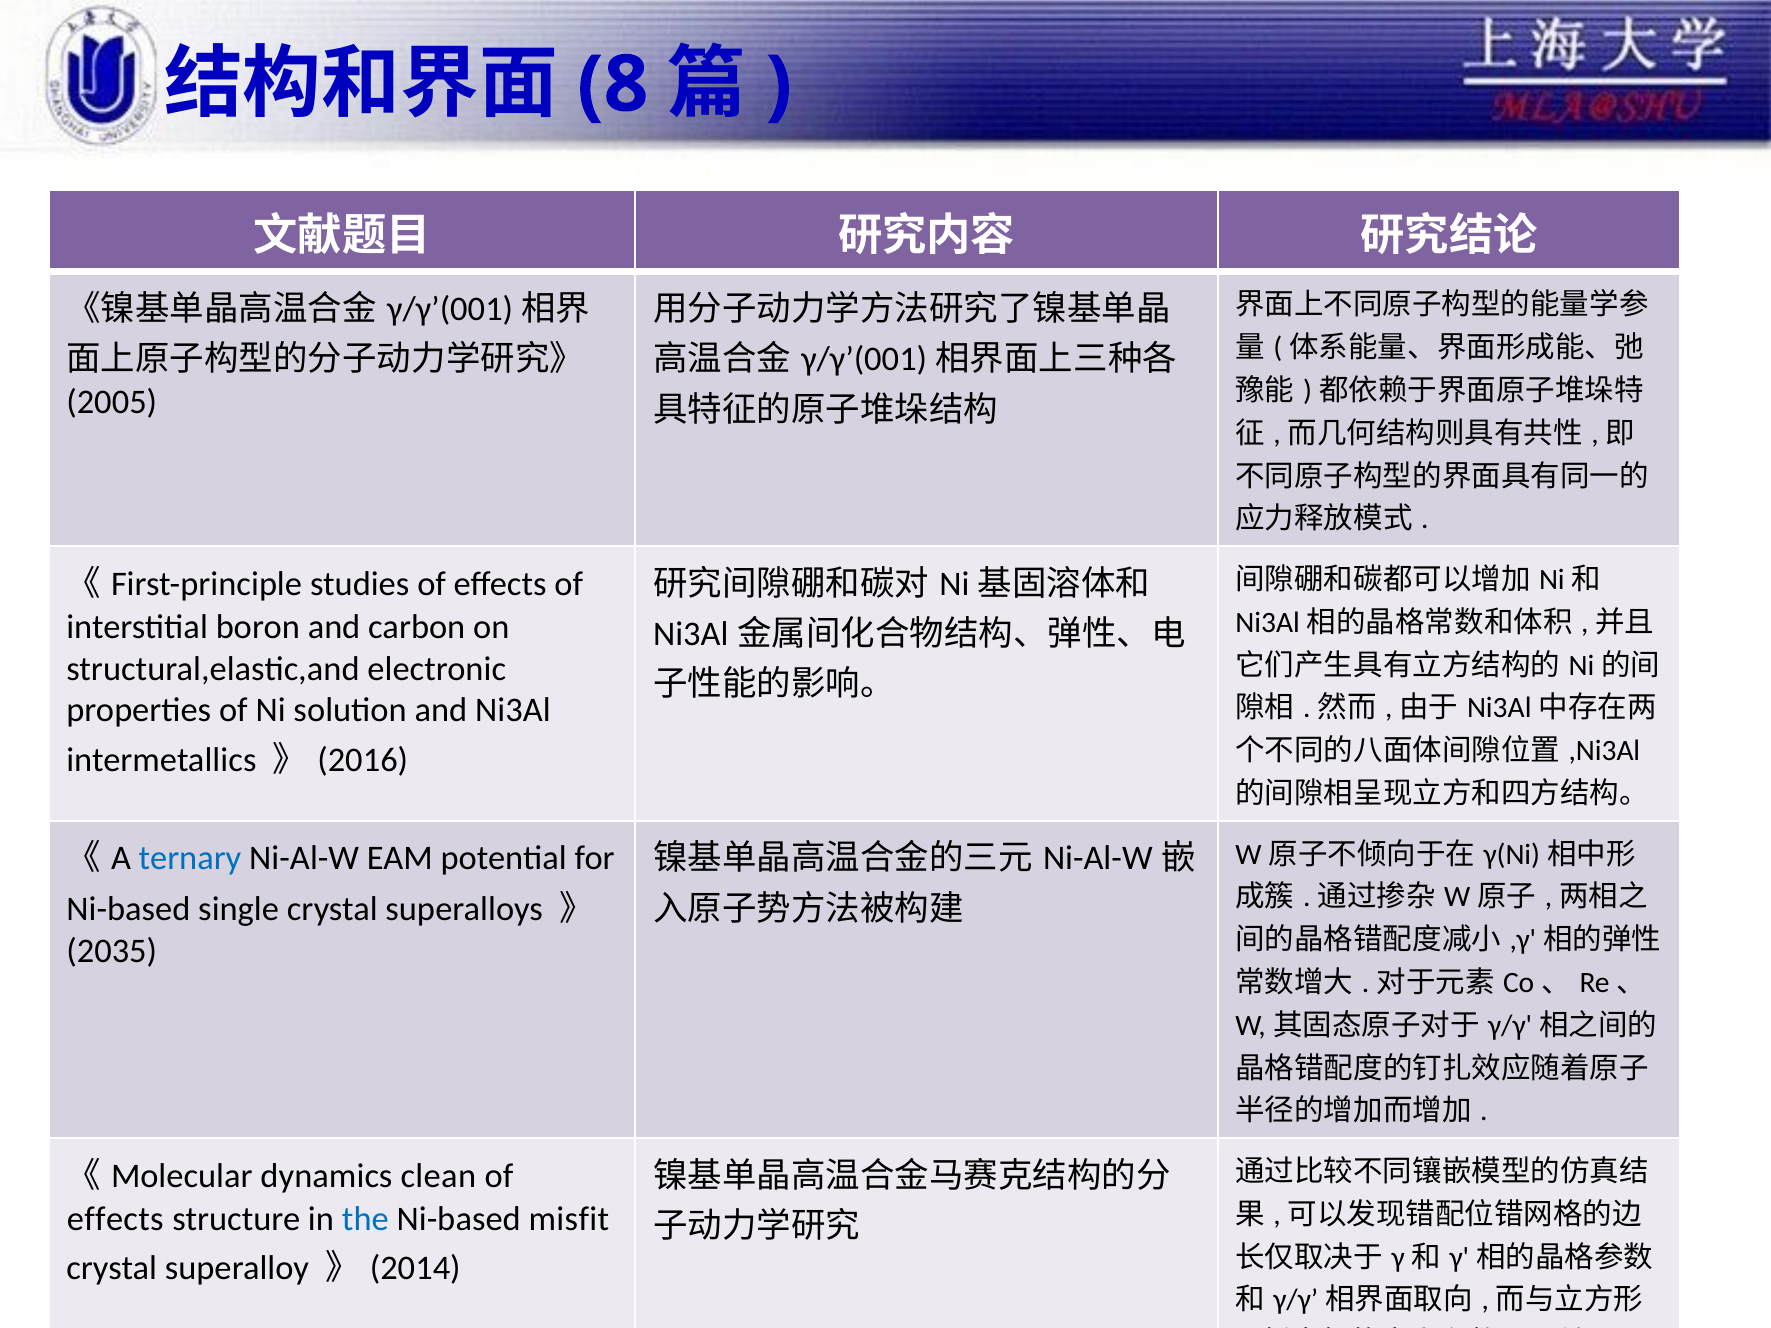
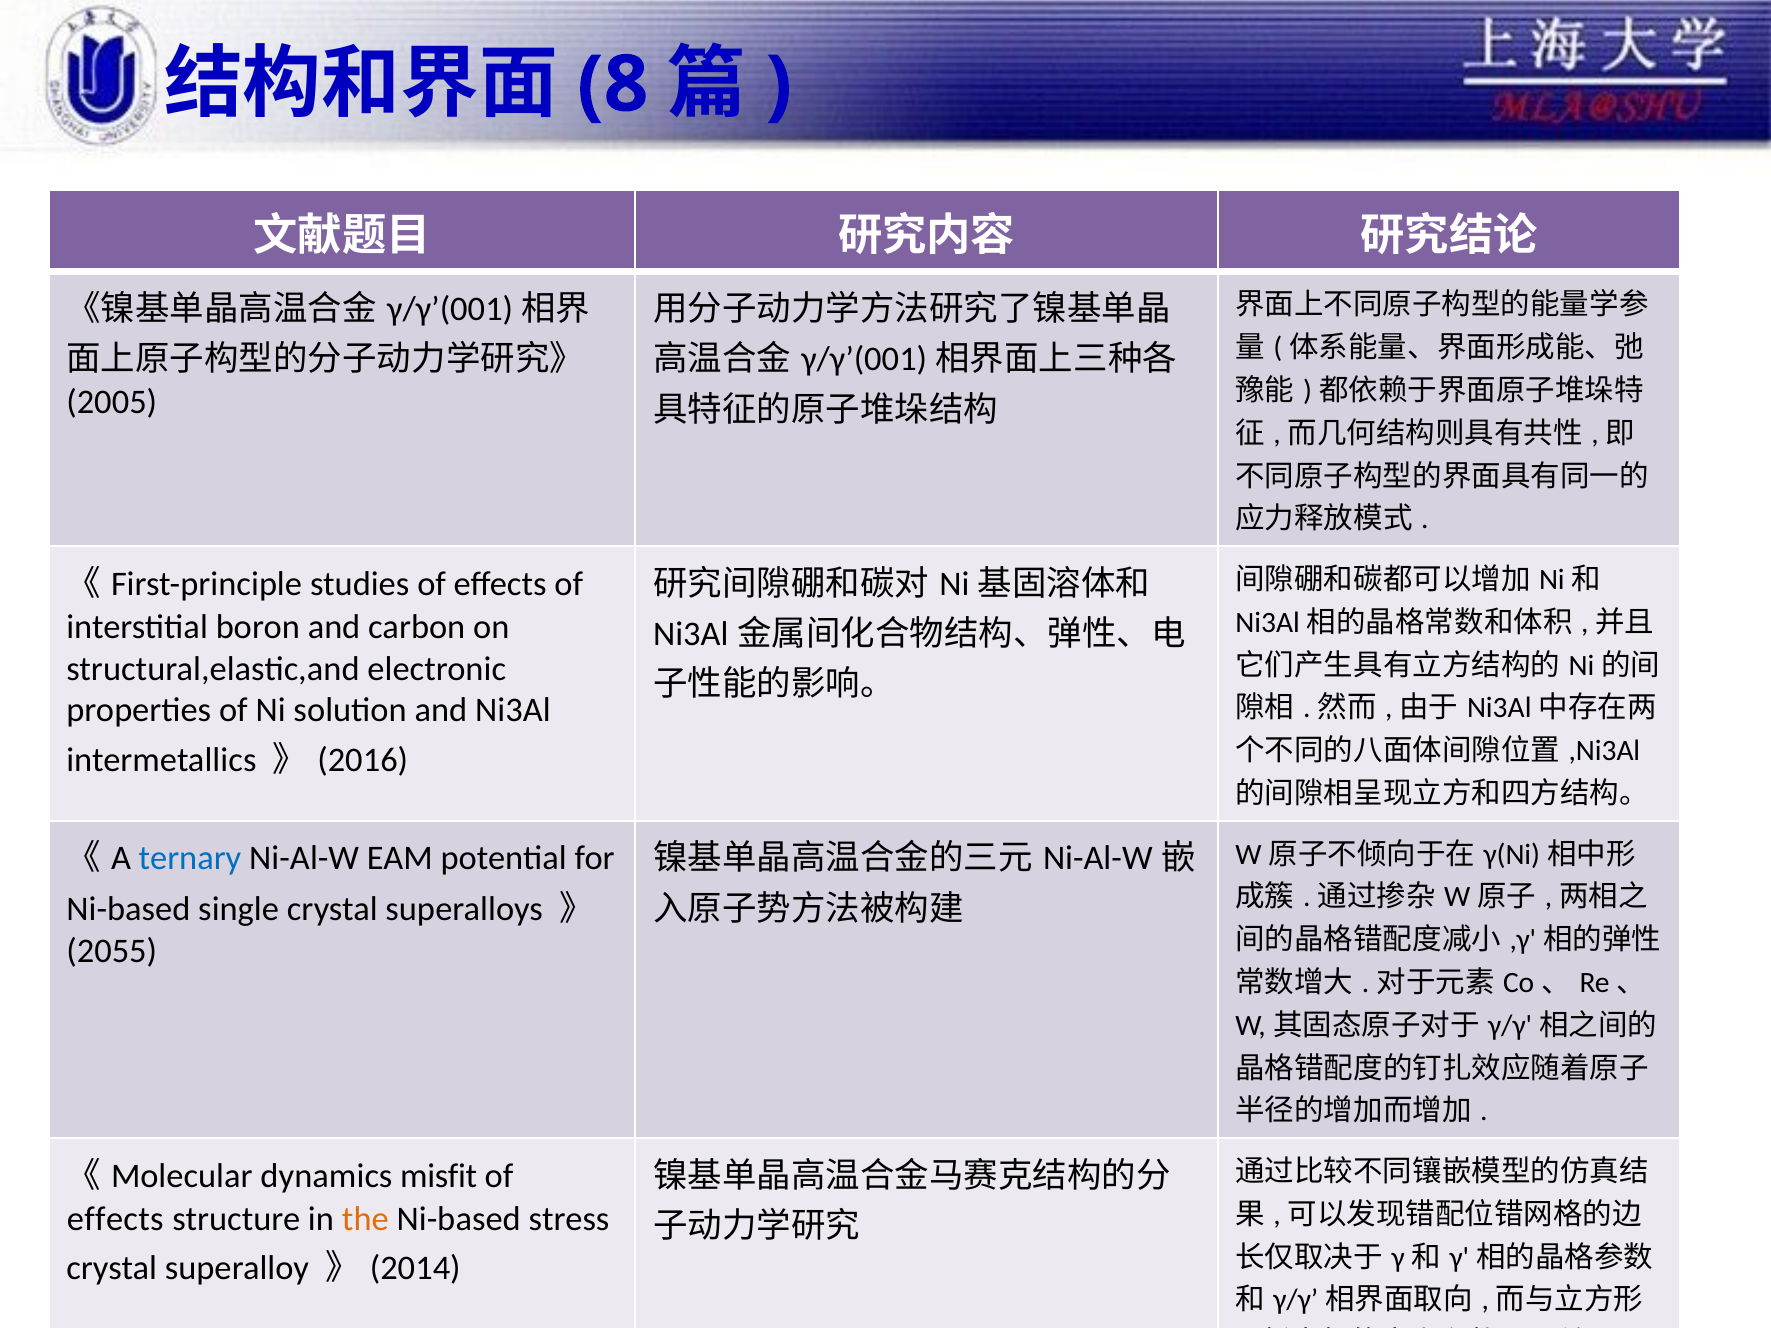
2035: 2035 -> 2055
clean: clean -> misfit
the colour: blue -> orange
misfit: misfit -> stress
